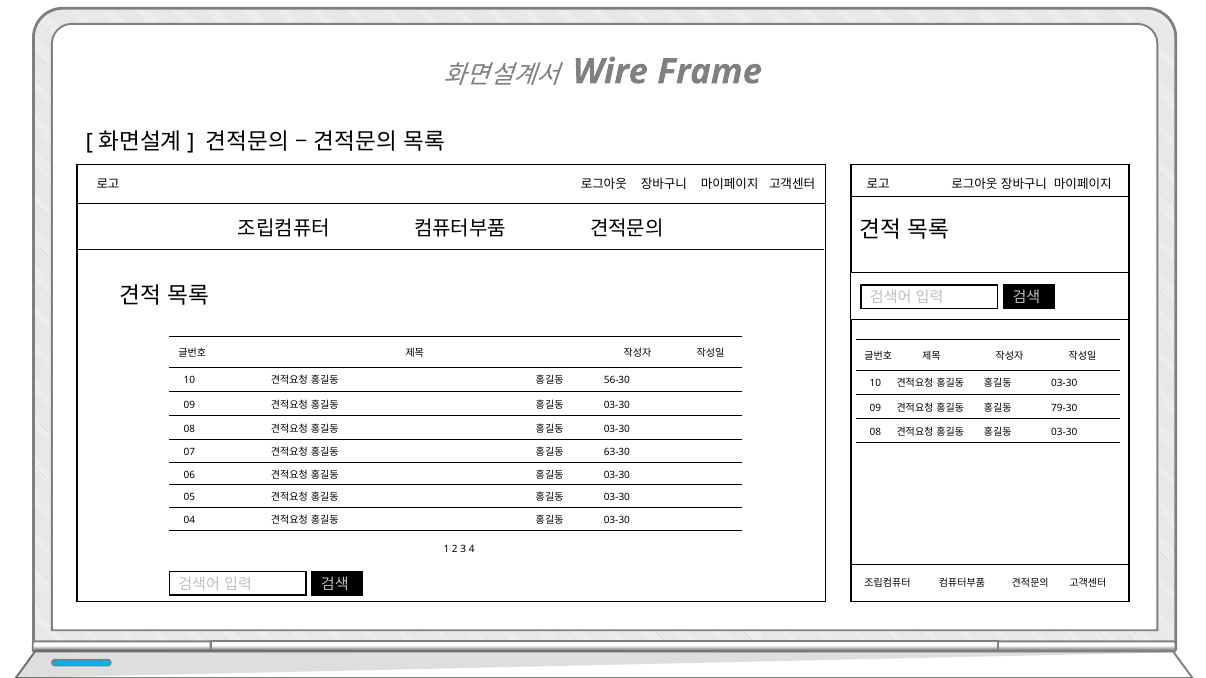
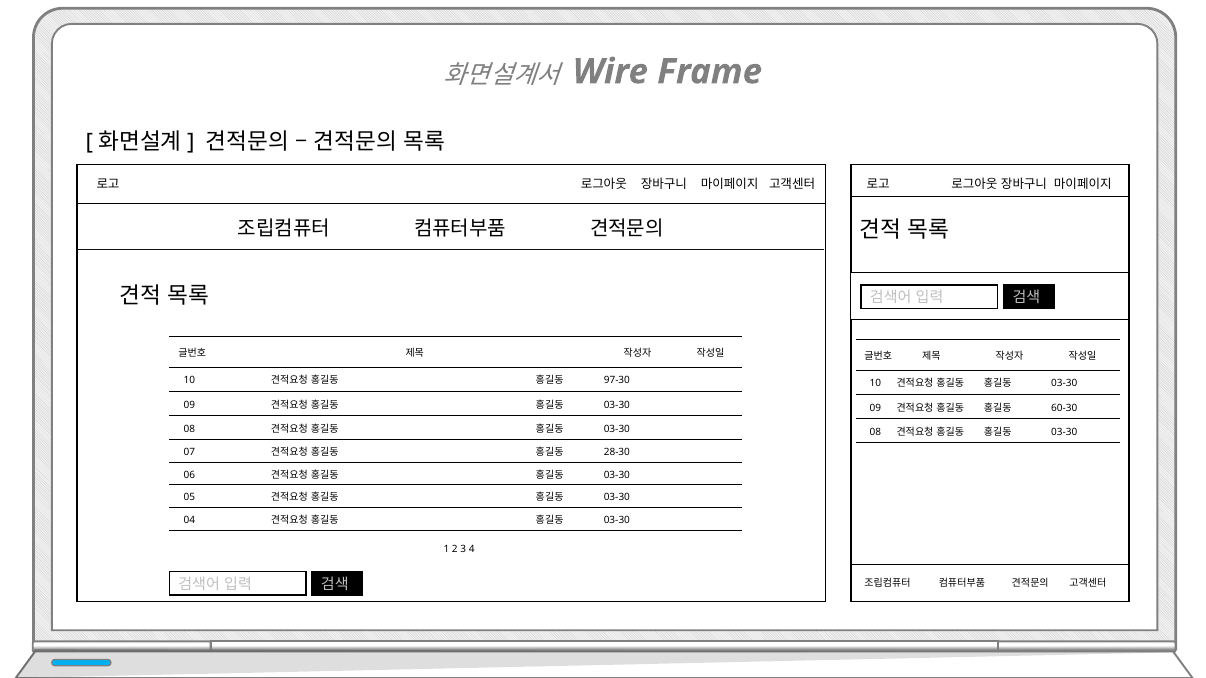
56-30: 56-30 -> 97-30
79-30: 79-30 -> 60-30
63-30: 63-30 -> 28-30
